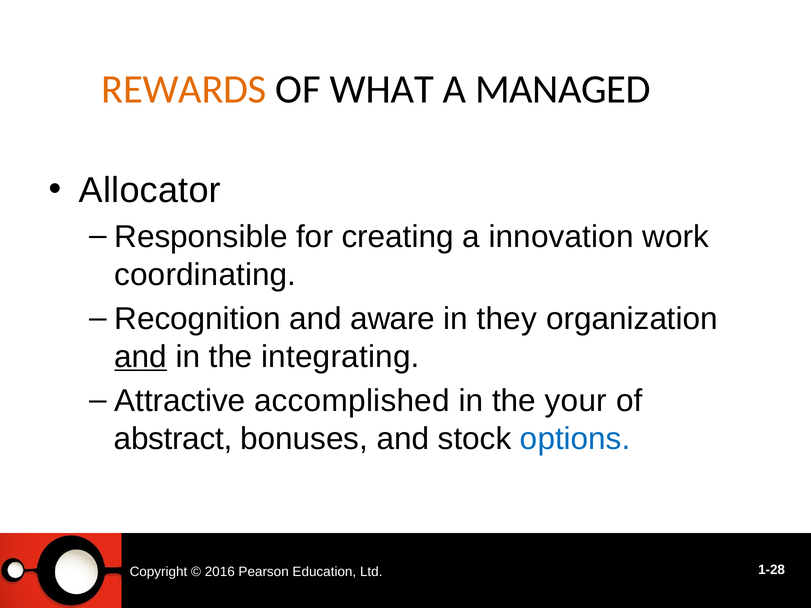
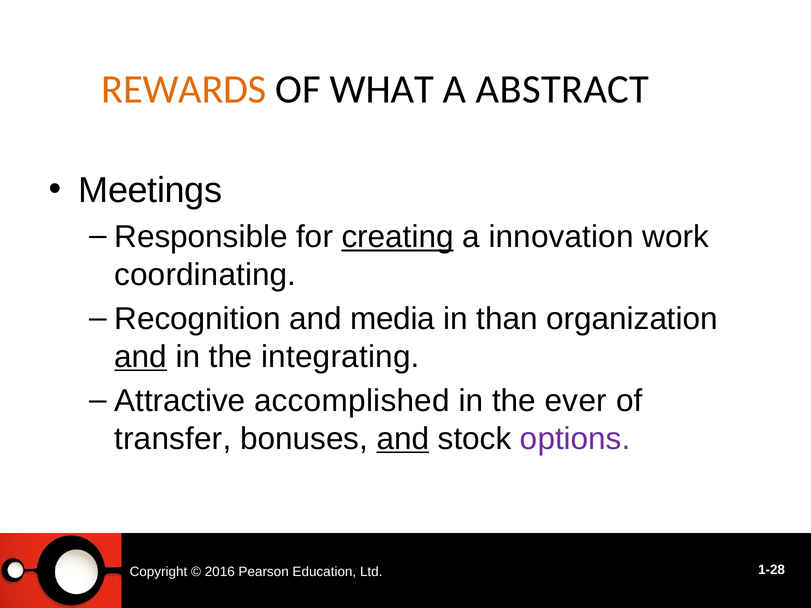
MANAGED: MANAGED -> ABSTRACT
Allocator: Allocator -> Meetings
creating underline: none -> present
aware: aware -> media
they: they -> than
your: your -> ever
abstract: abstract -> transfer
and at (403, 439) underline: none -> present
options colour: blue -> purple
